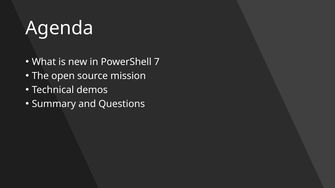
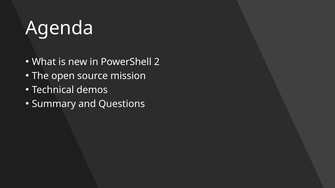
7: 7 -> 2
